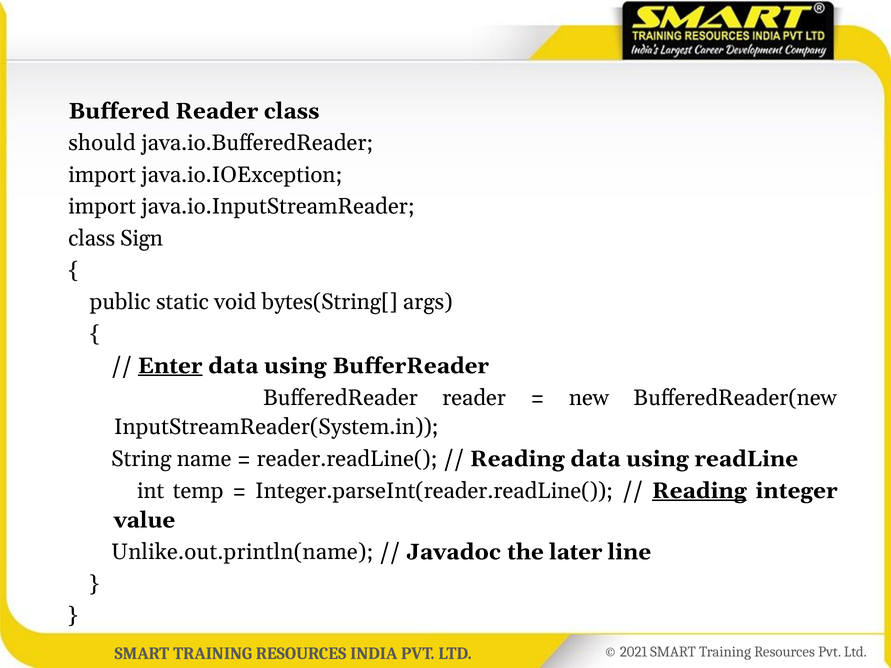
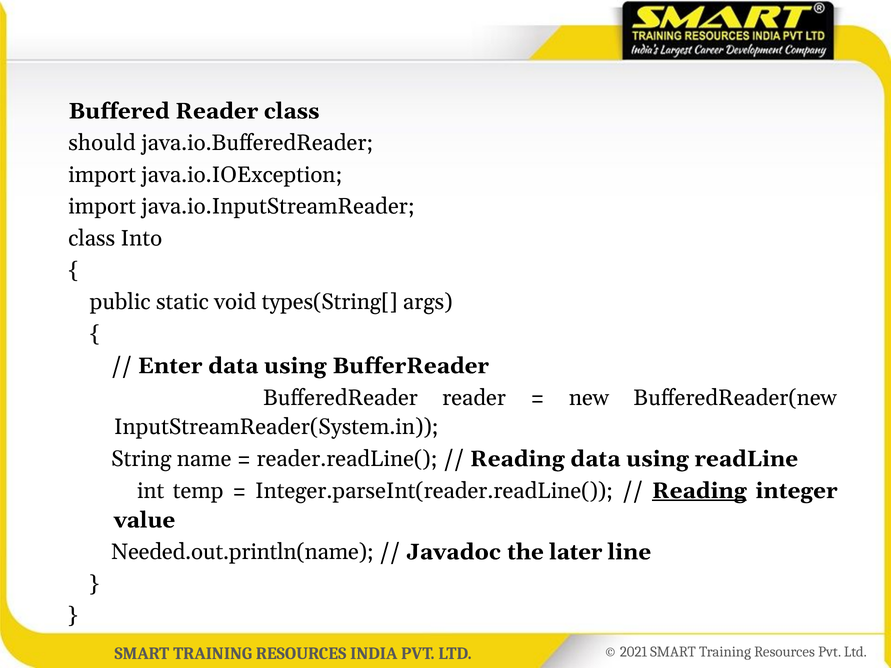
Sign: Sign -> Into
bytes(String[: bytes(String[ -> types(String[
Enter underline: present -> none
Unlike.out.println(name: Unlike.out.println(name -> Needed.out.println(name
